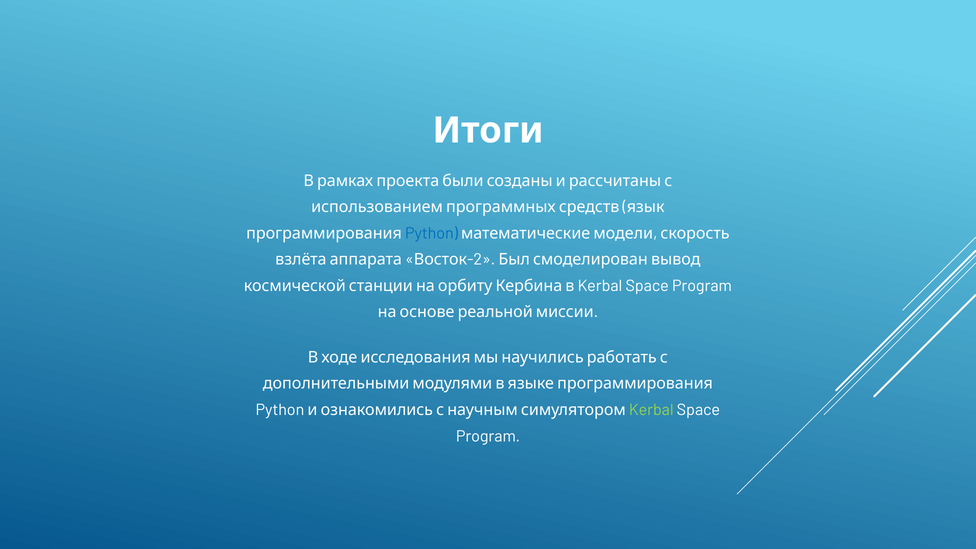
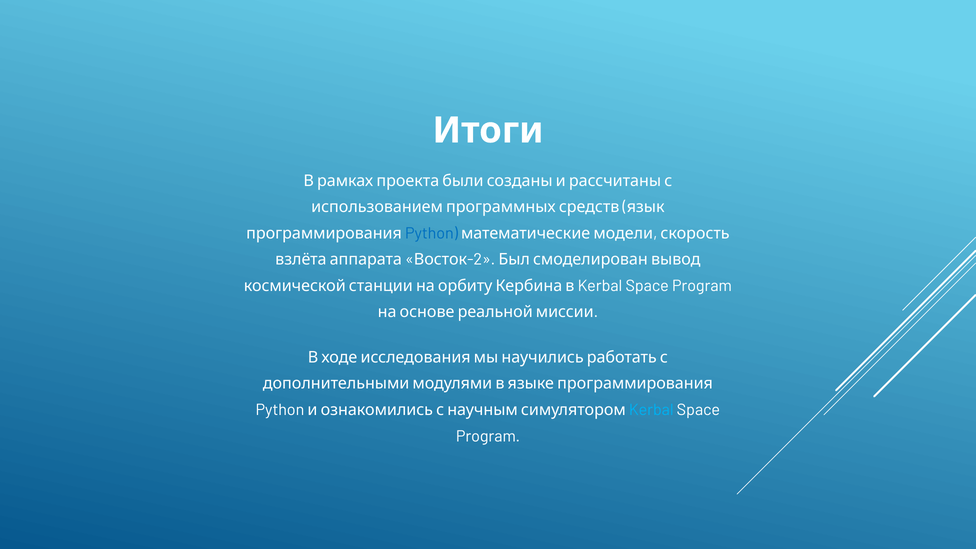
Kerbal at (651, 410) colour: light green -> light blue
